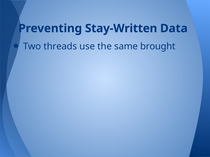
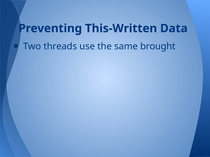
Stay-Written: Stay-Written -> This-Written
